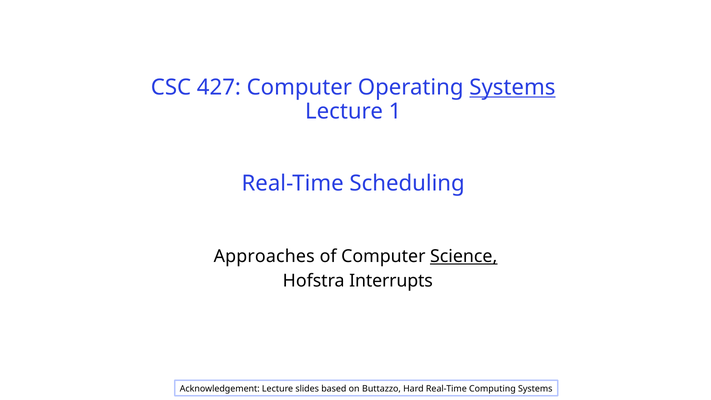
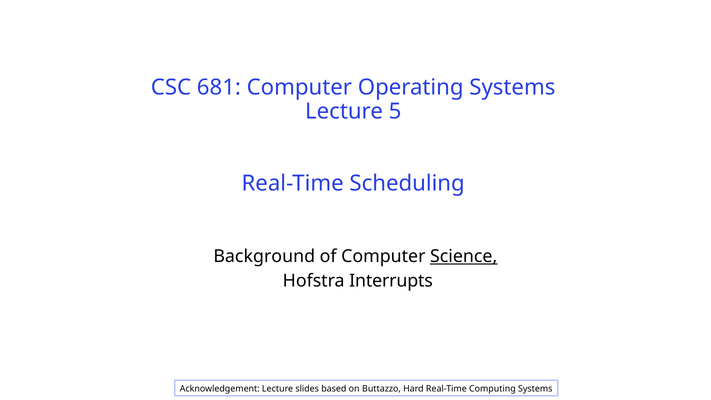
427: 427 -> 681
Systems at (512, 87) underline: present -> none
1: 1 -> 5
Approaches: Approaches -> Background
